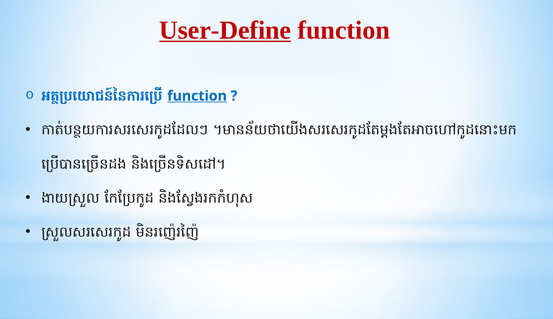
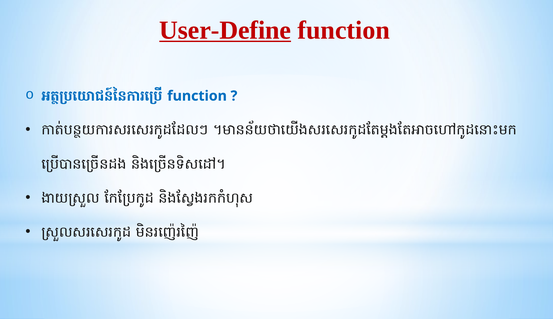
function at (197, 96) underline: present -> none
